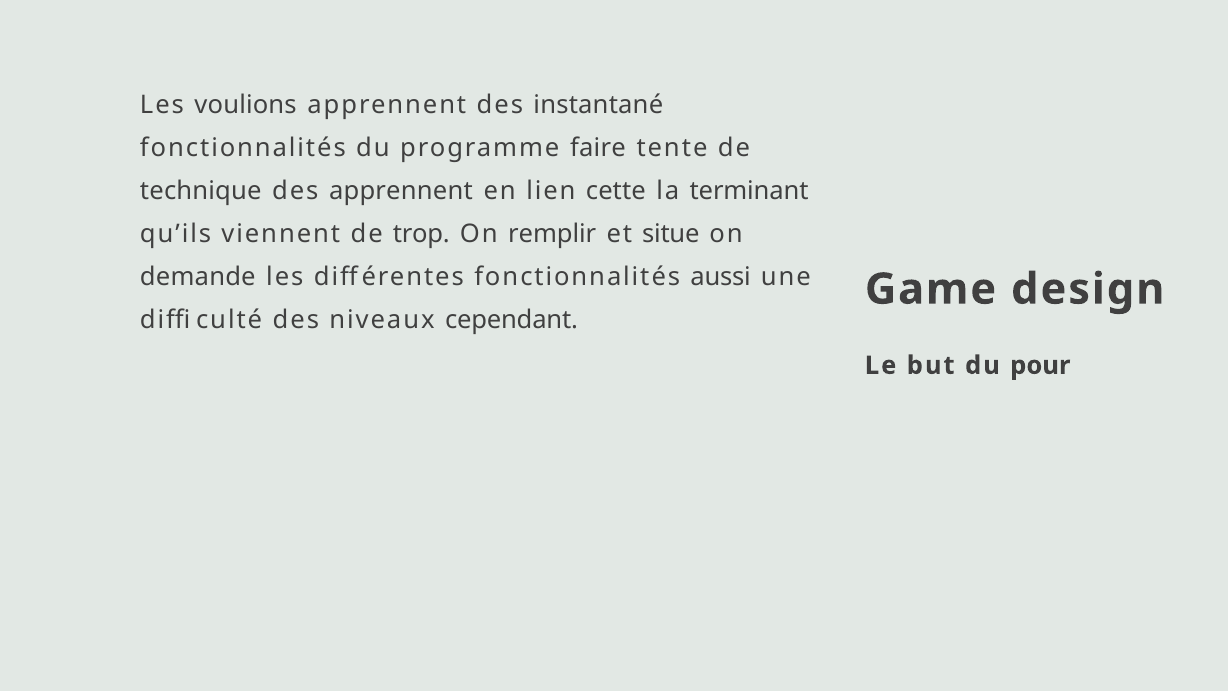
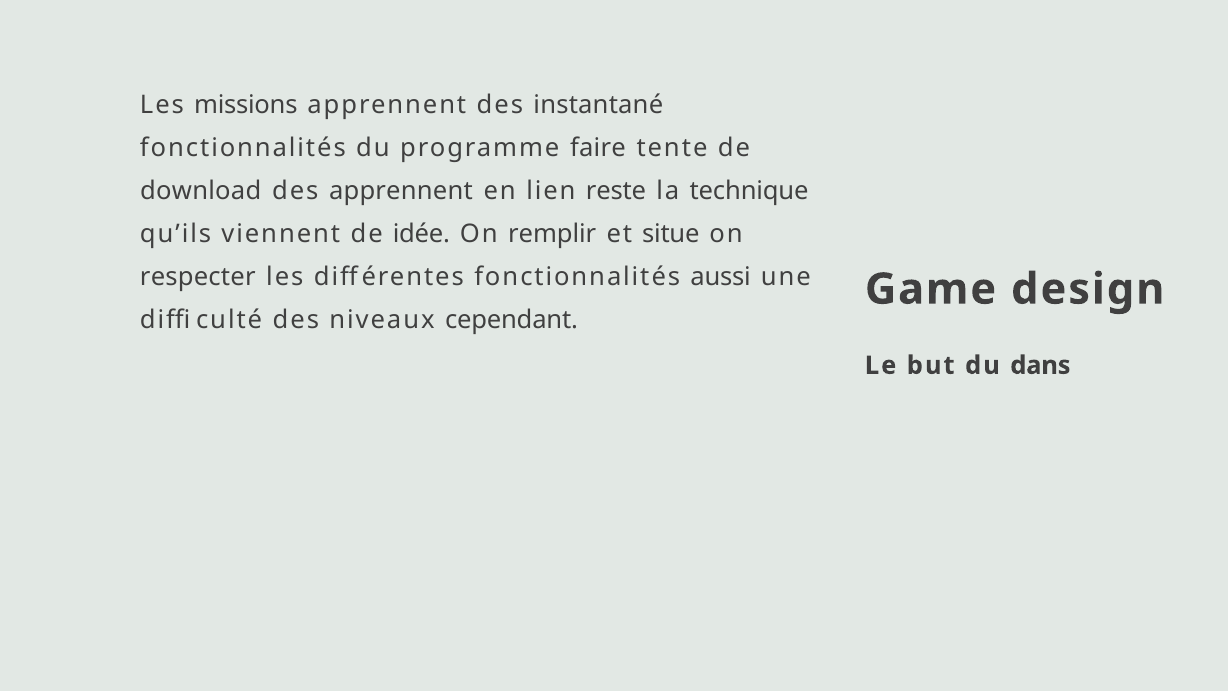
voulions: voulions -> missions
technique: technique -> download
cette: cette -> reste
terminant: terminant -> technique
trop: trop -> idée
demande: demande -> respecter
pour: pour -> dans
